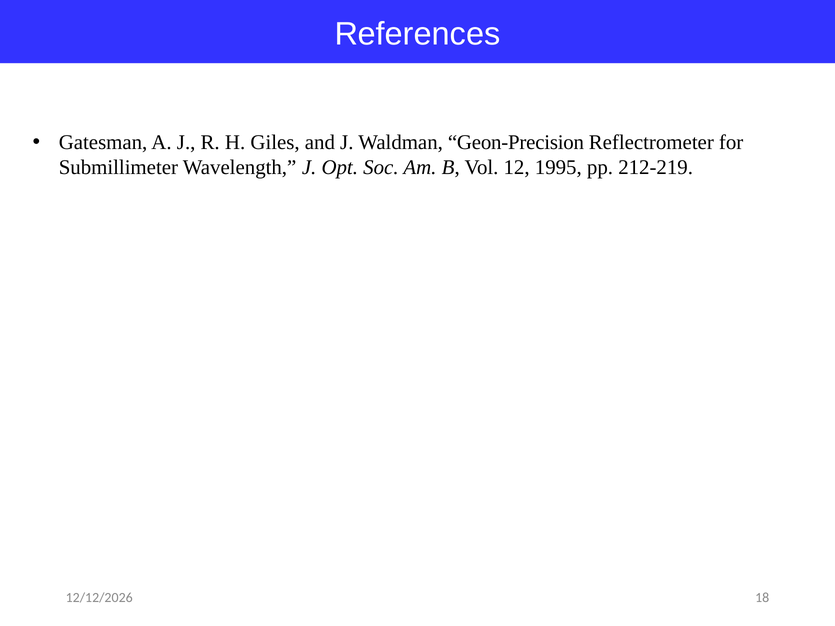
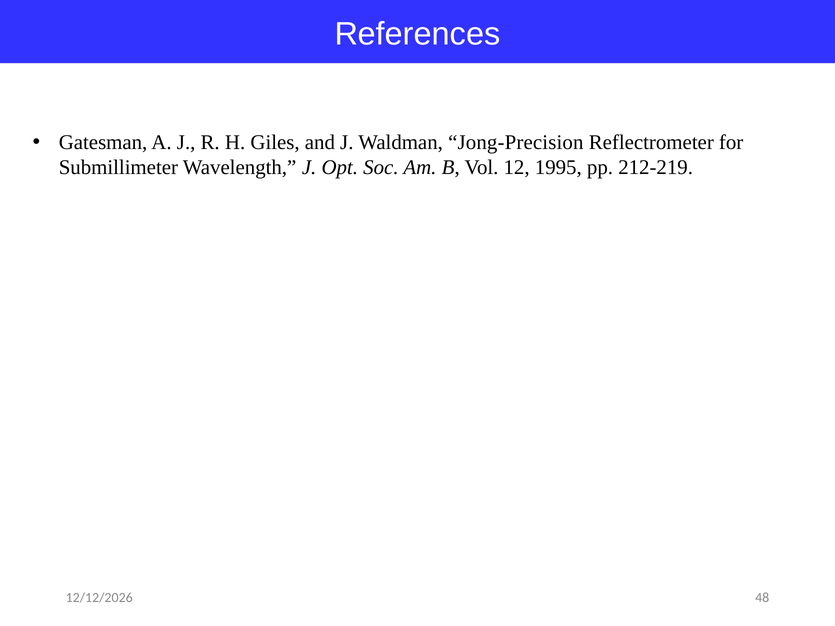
Geon-Precision: Geon-Precision -> Jong-Precision
18: 18 -> 48
